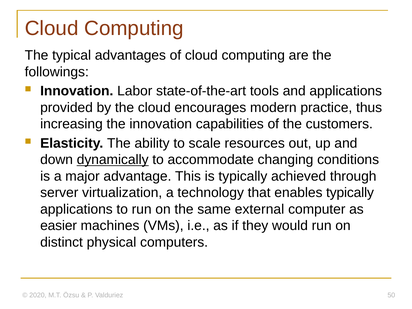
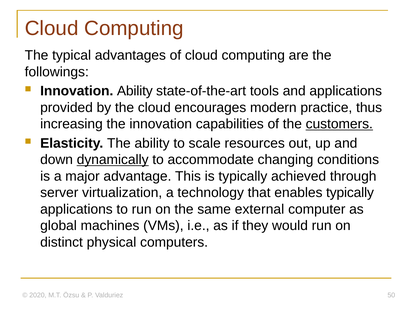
Innovation Labor: Labor -> Ability
customers underline: none -> present
easier: easier -> global
